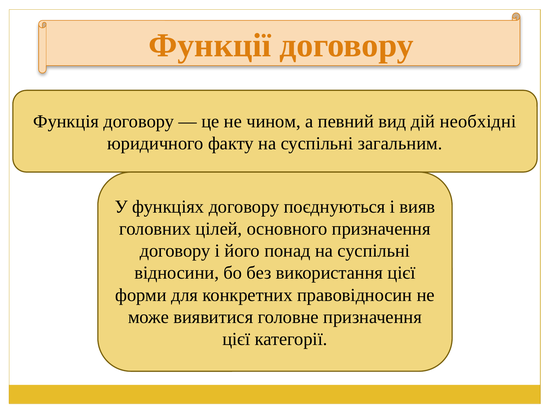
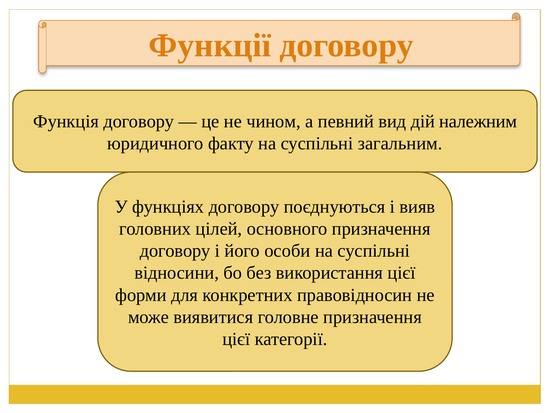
необхідні: необхідні -> належним
понад: понад -> особи
